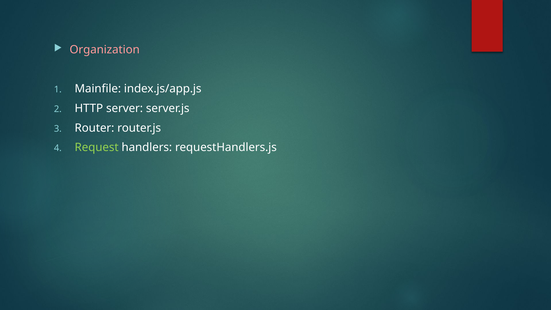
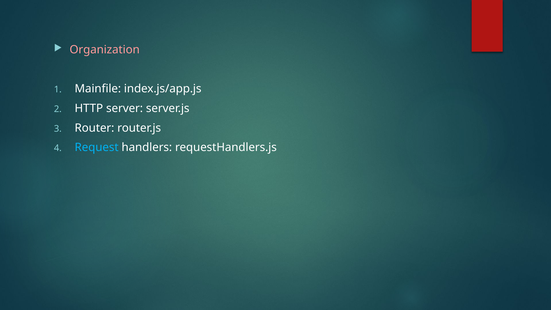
Request colour: light green -> light blue
